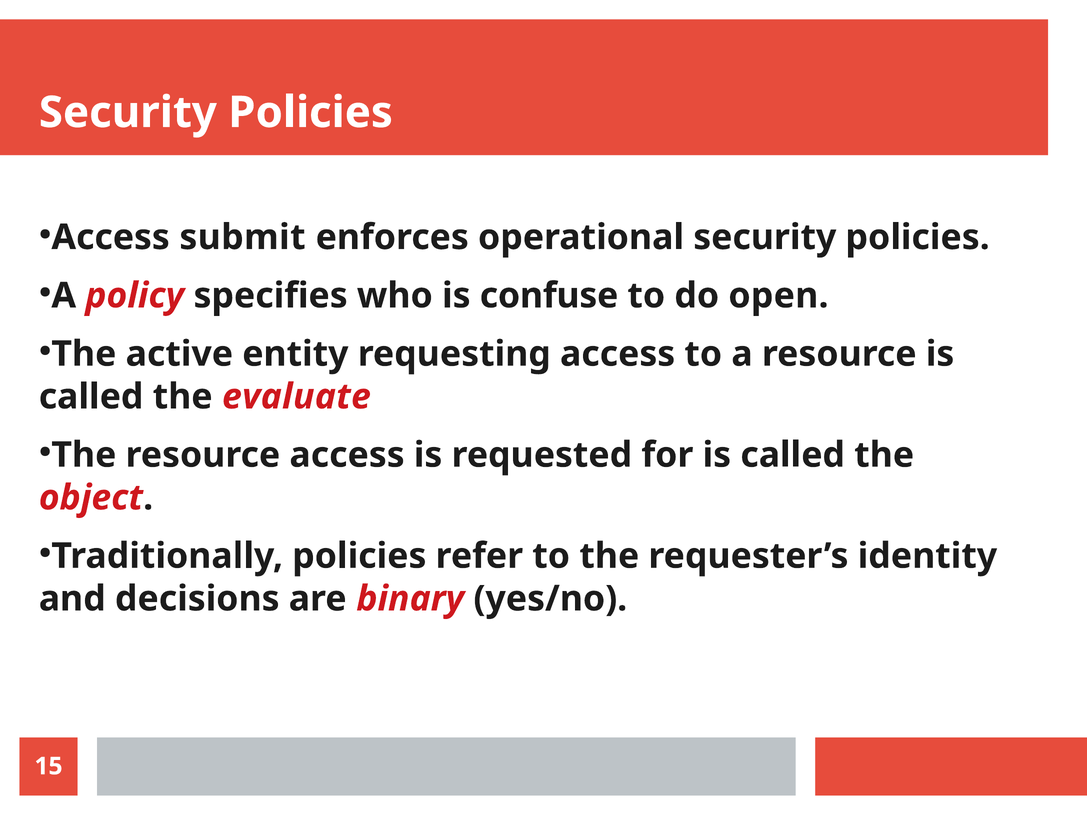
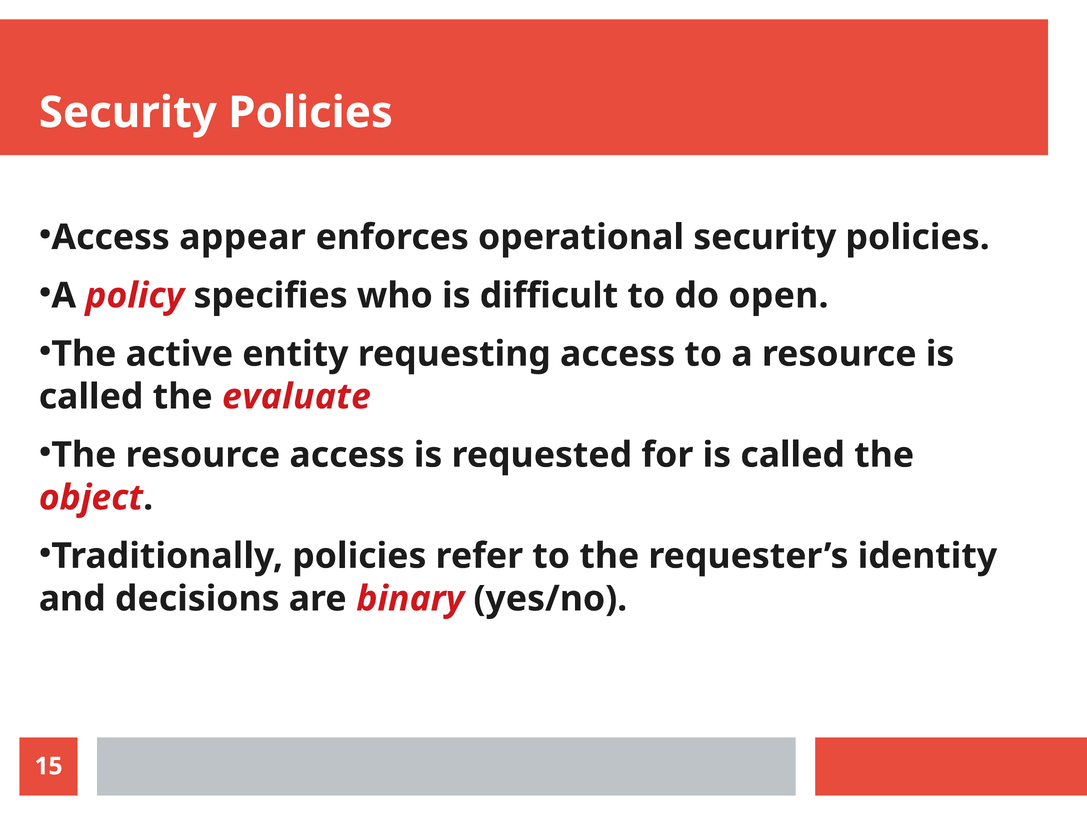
submit: submit -> appear
confuse: confuse -> difficult
